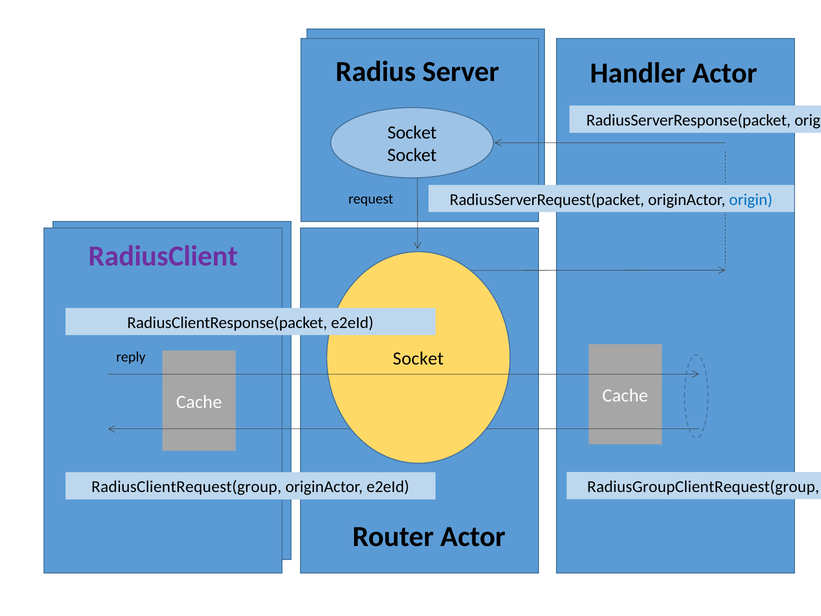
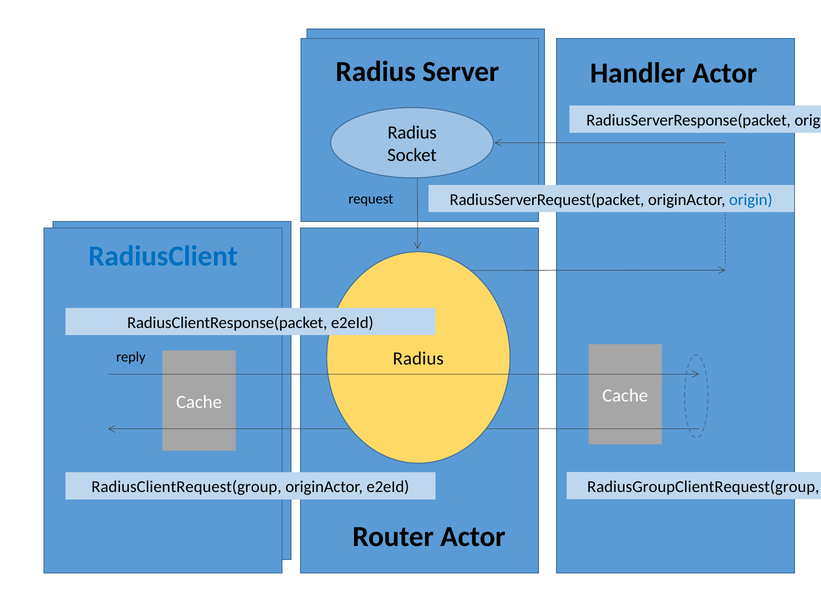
Socket at (412, 133): Socket -> Radius
RadiusClient colour: purple -> blue
reply Socket: Socket -> Radius
